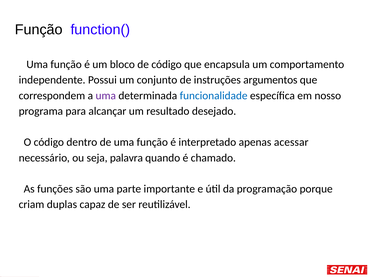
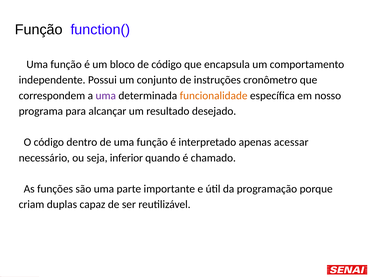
argumentos: argumentos -> cronômetro
funcionalidade colour: blue -> orange
palavra: palavra -> inferior
